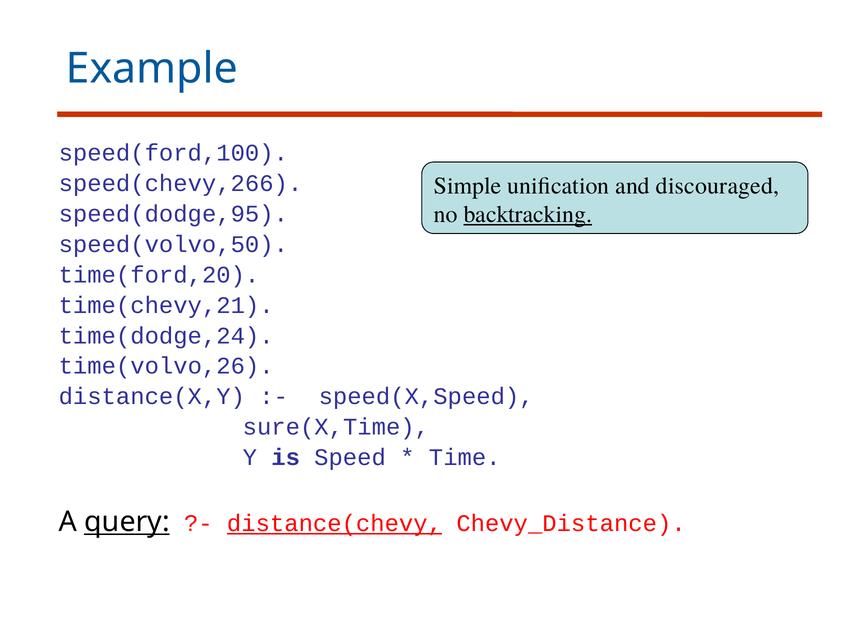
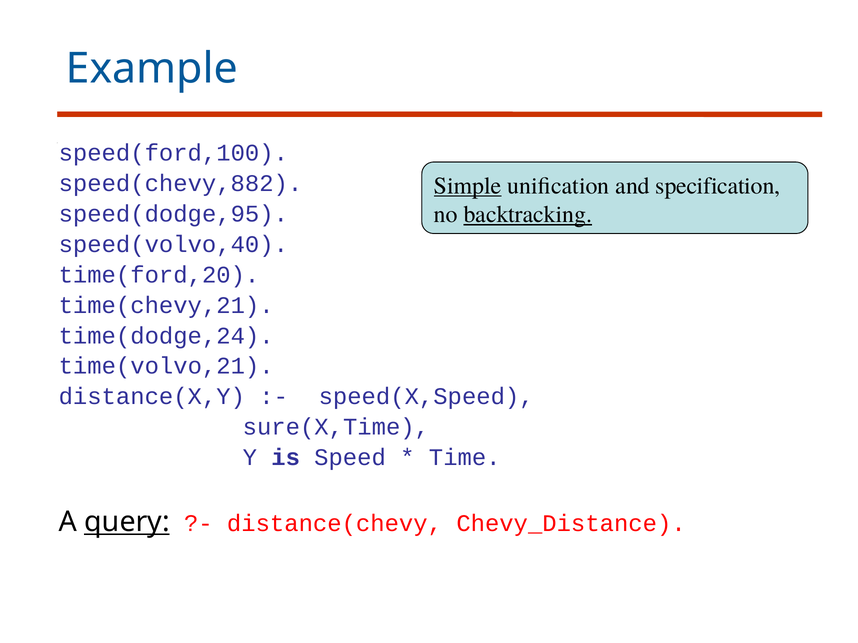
speed(chevy,266: speed(chevy,266 -> speed(chevy,882
Simple underline: none -> present
discouraged: discouraged -> specification
speed(volvo,50: speed(volvo,50 -> speed(volvo,40
time(volvo,26: time(volvo,26 -> time(volvo,21
distance(chevy underline: present -> none
